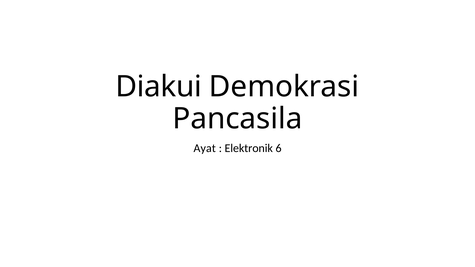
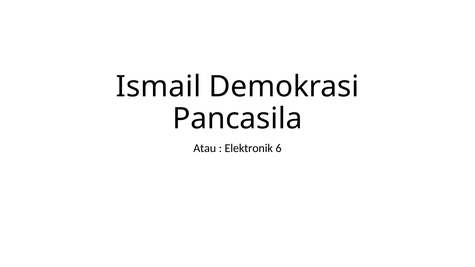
Diakui: Diakui -> Ismail
Ayat: Ayat -> Atau
